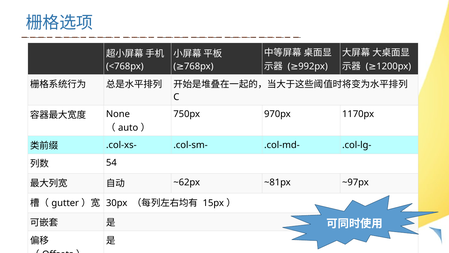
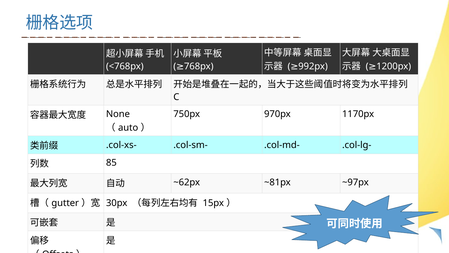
54: 54 -> 85
